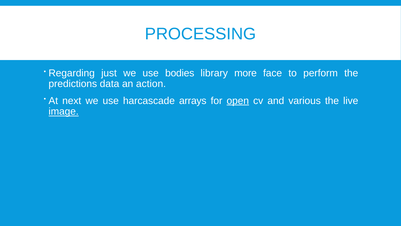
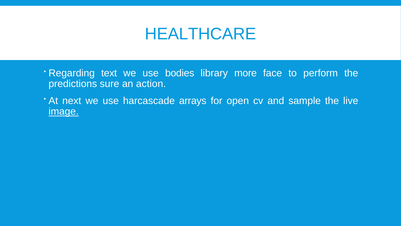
PROCESSING: PROCESSING -> HEALTHCARE
just: just -> text
data: data -> sure
open underline: present -> none
various: various -> sample
